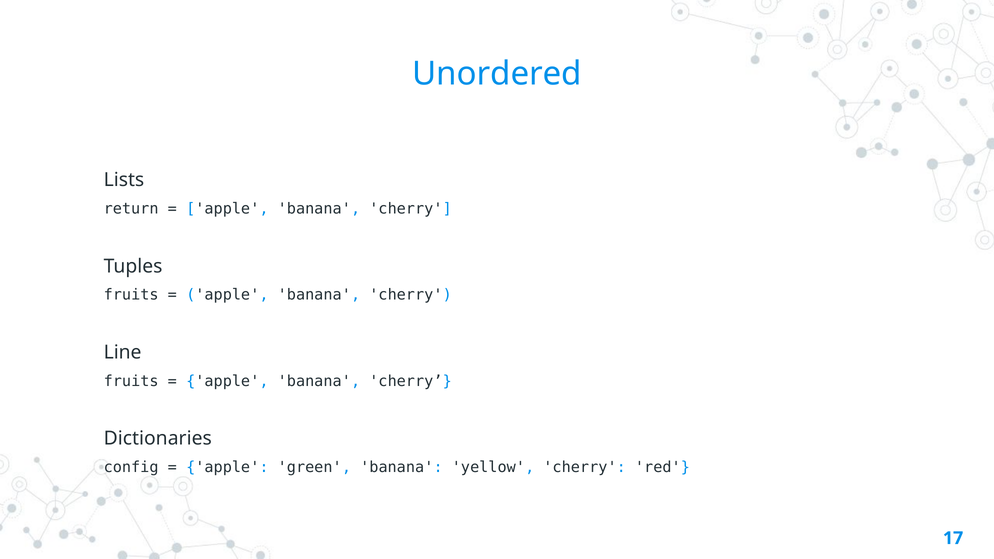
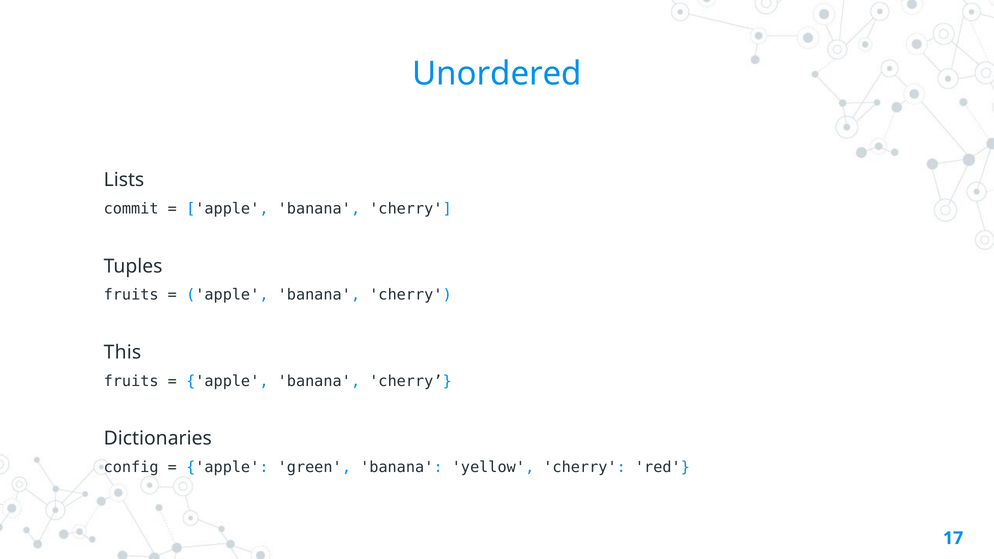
return: return -> commit
Line: Line -> This
